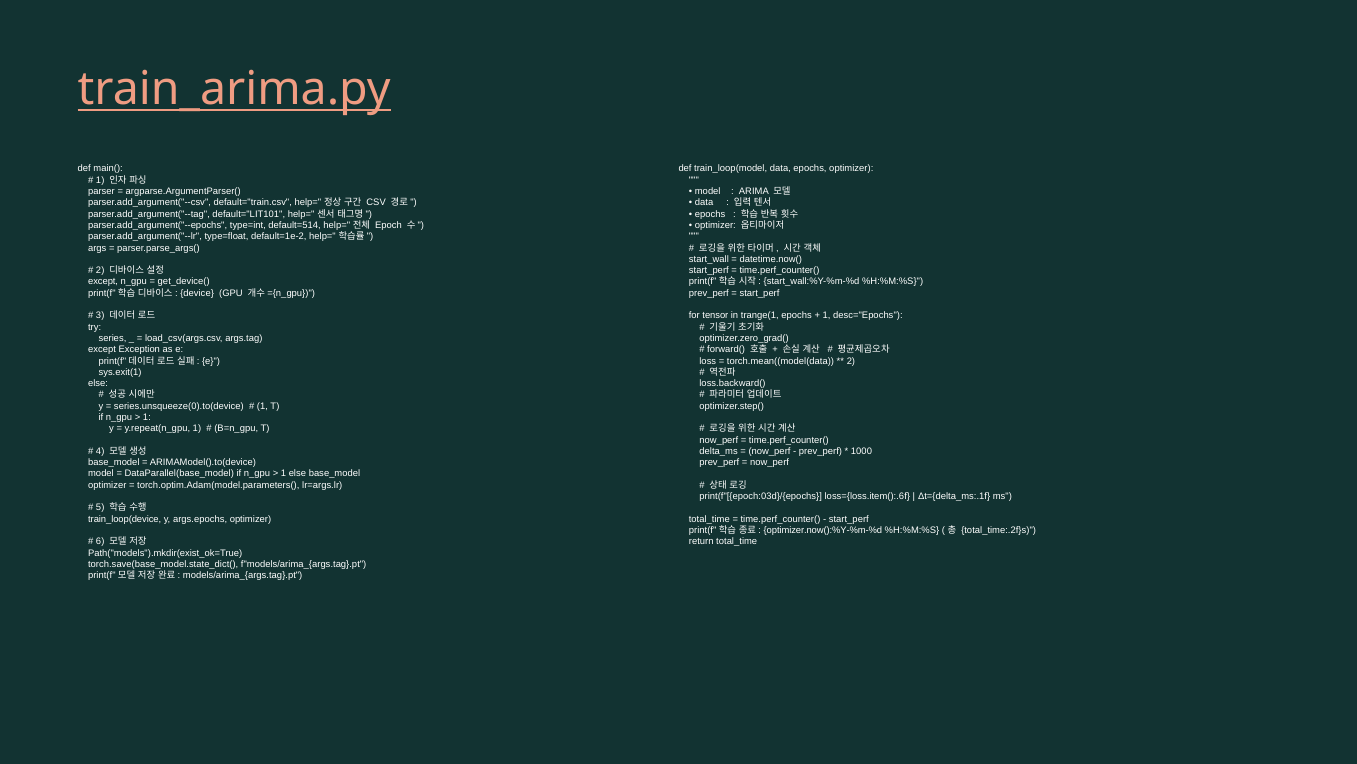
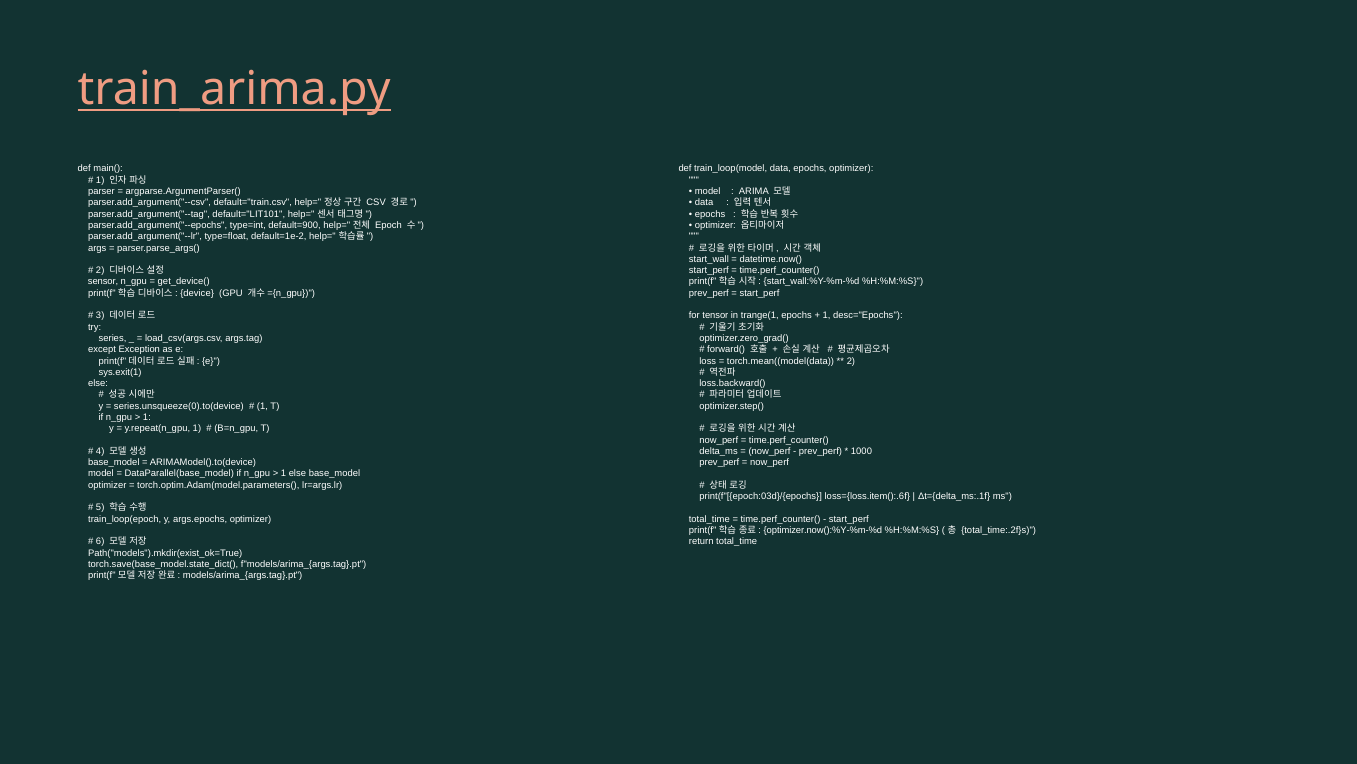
default=514: default=514 -> default=900
except at (103, 282): except -> sensor
train_loop(device: train_loop(device -> train_loop(epoch
